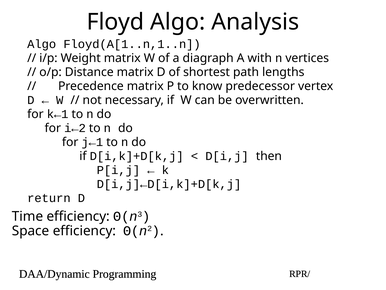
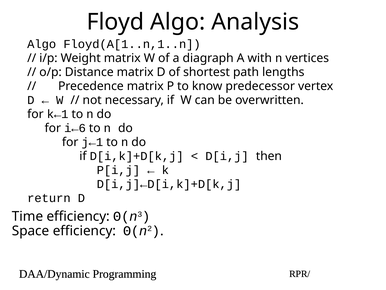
i←2: i←2 -> i←6
